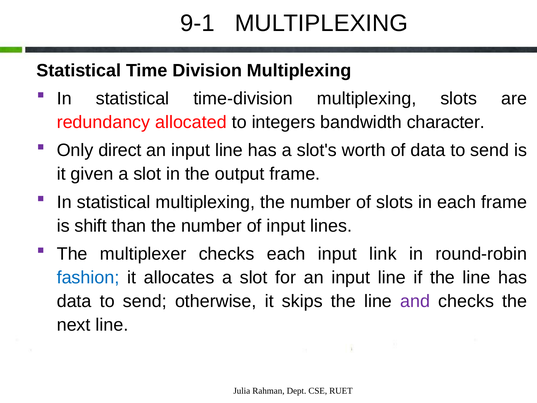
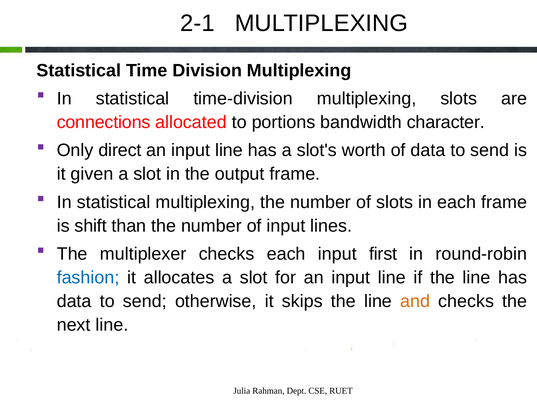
9-1: 9-1 -> 2-1
redundancy: redundancy -> connections
integers: integers -> portions
link: link -> first
and colour: purple -> orange
